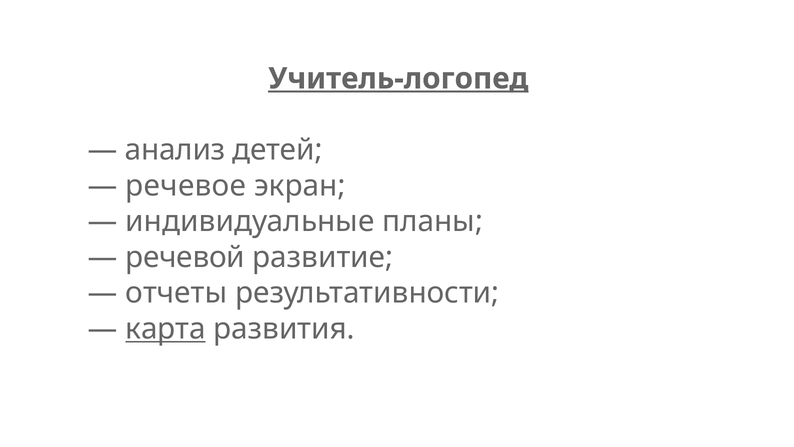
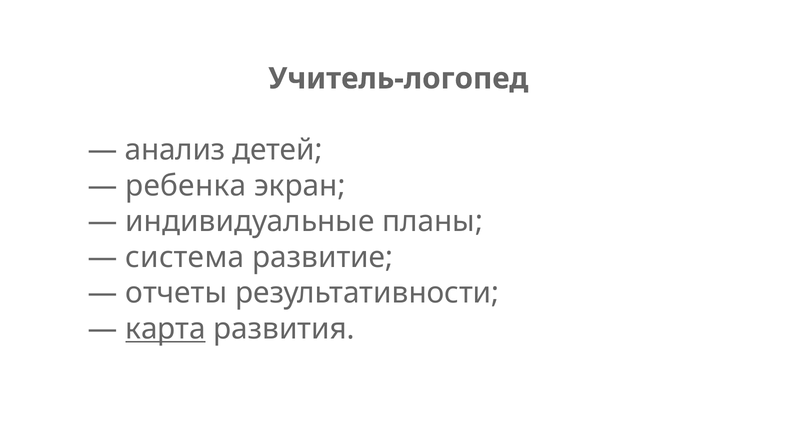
Учитель-логопед underline: present -> none
речевое: речевое -> ребенка
речевой: речевой -> система
